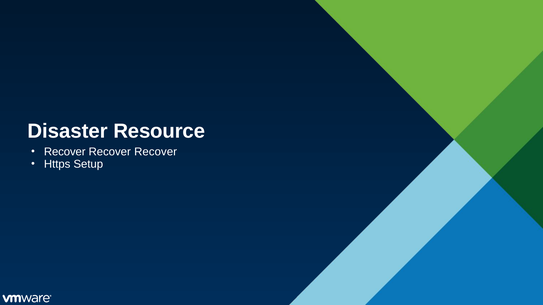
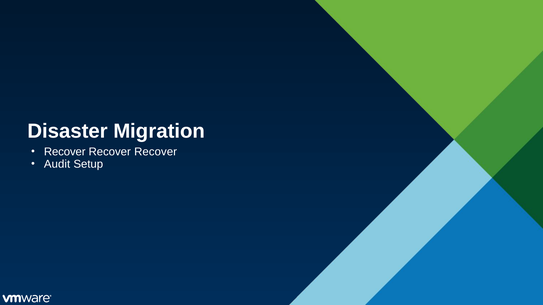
Resource: Resource -> Migration
Https: Https -> Audit
